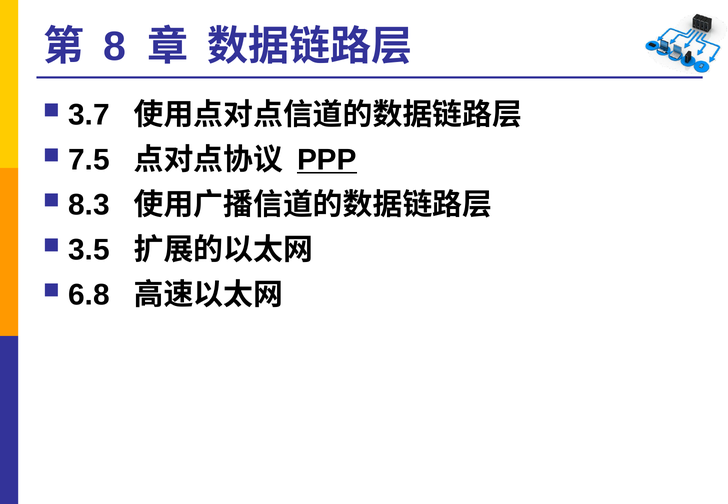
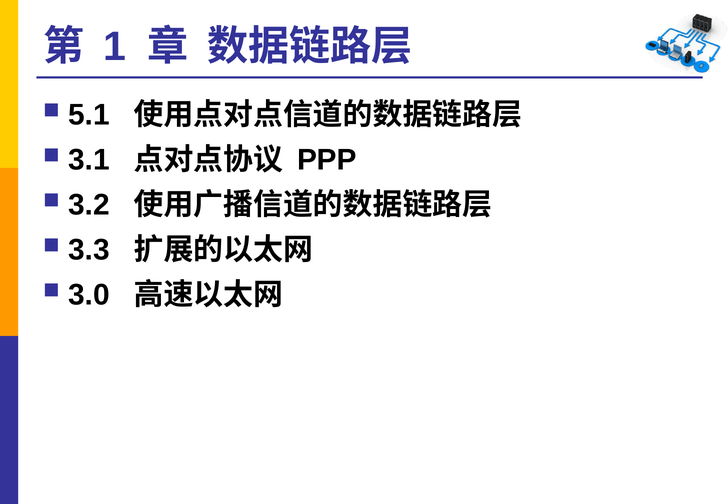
8: 8 -> 1
3.7: 3.7 -> 5.1
7.5: 7.5 -> 3.1
PPP underline: present -> none
8.3: 8.3 -> 3.2
3.5: 3.5 -> 3.3
6.8: 6.8 -> 3.0
